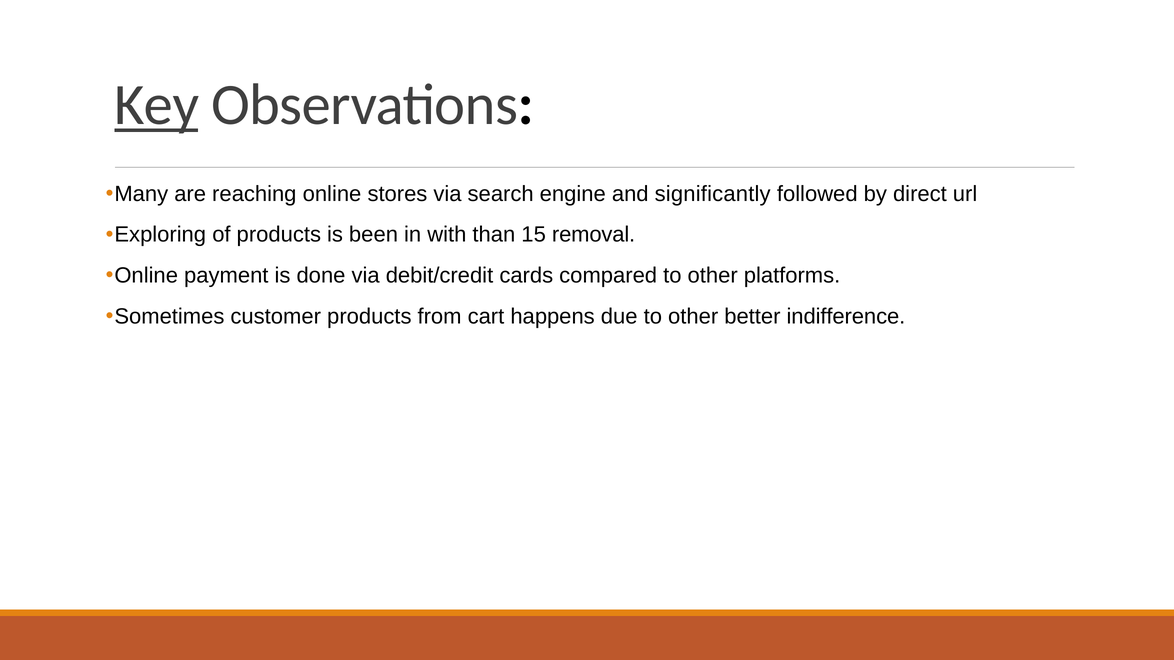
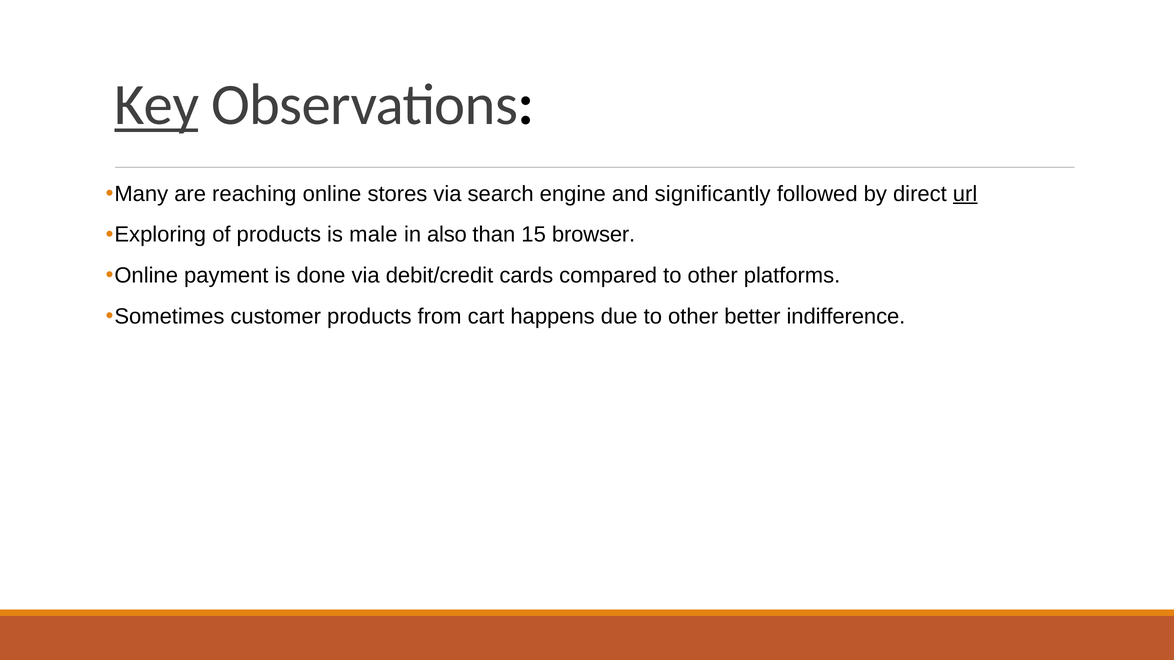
url underline: none -> present
been: been -> male
with: with -> also
removal: removal -> browser
